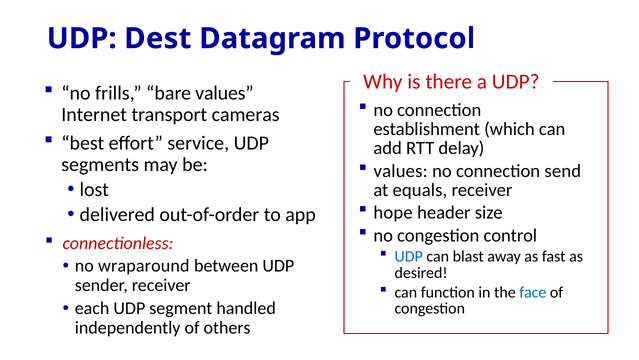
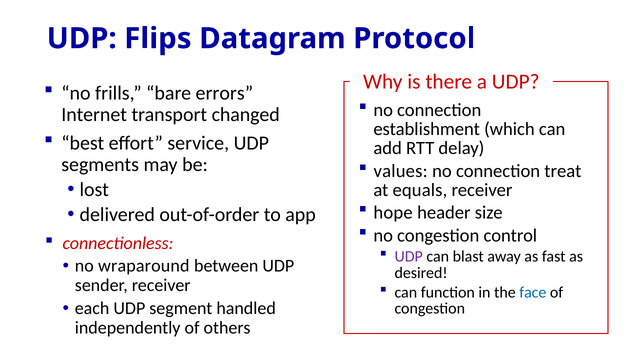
Dest: Dest -> Flips
bare values: values -> errors
cameras: cameras -> changed
send: send -> treat
UDP at (409, 256) colour: blue -> purple
